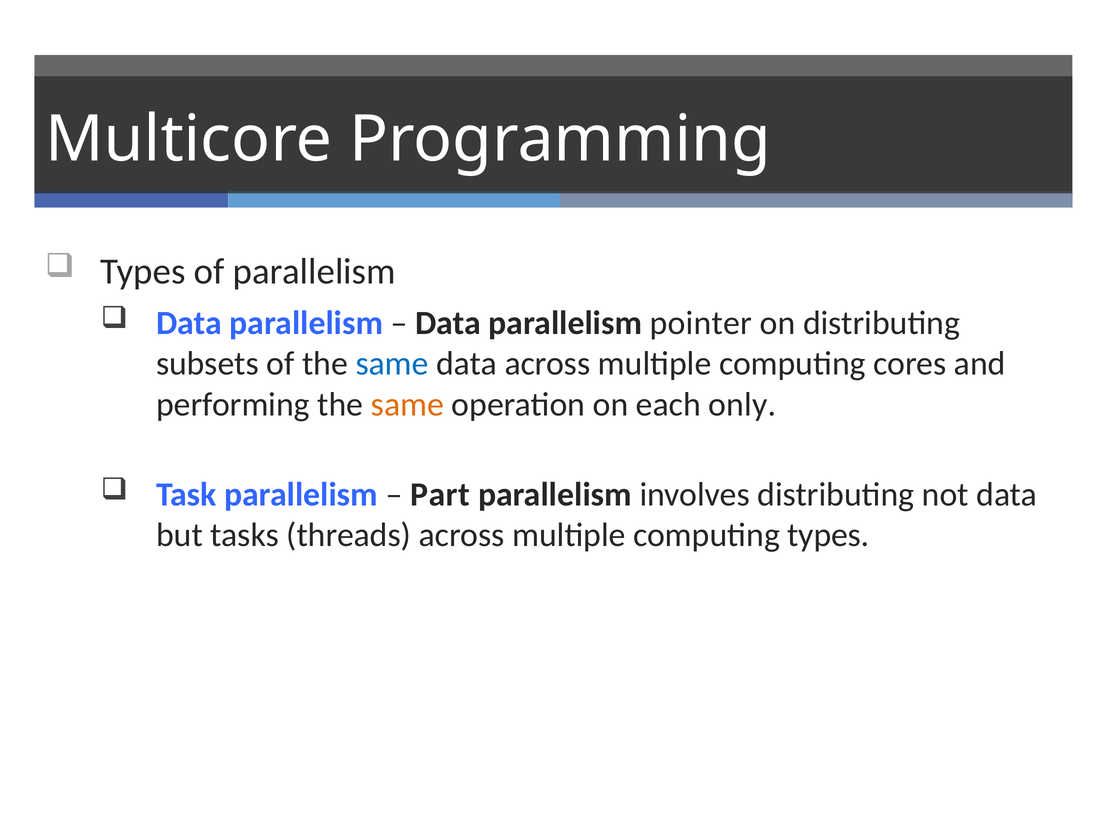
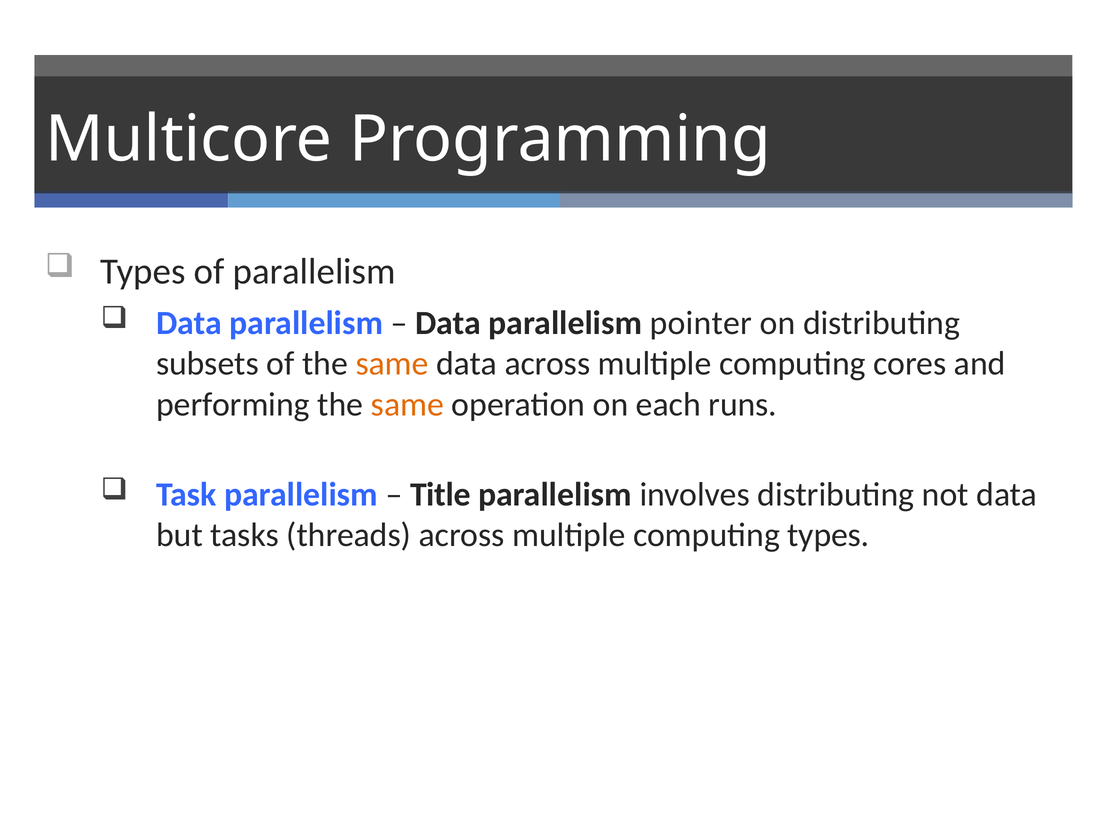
same at (392, 364) colour: blue -> orange
only: only -> runs
Part: Part -> Title
